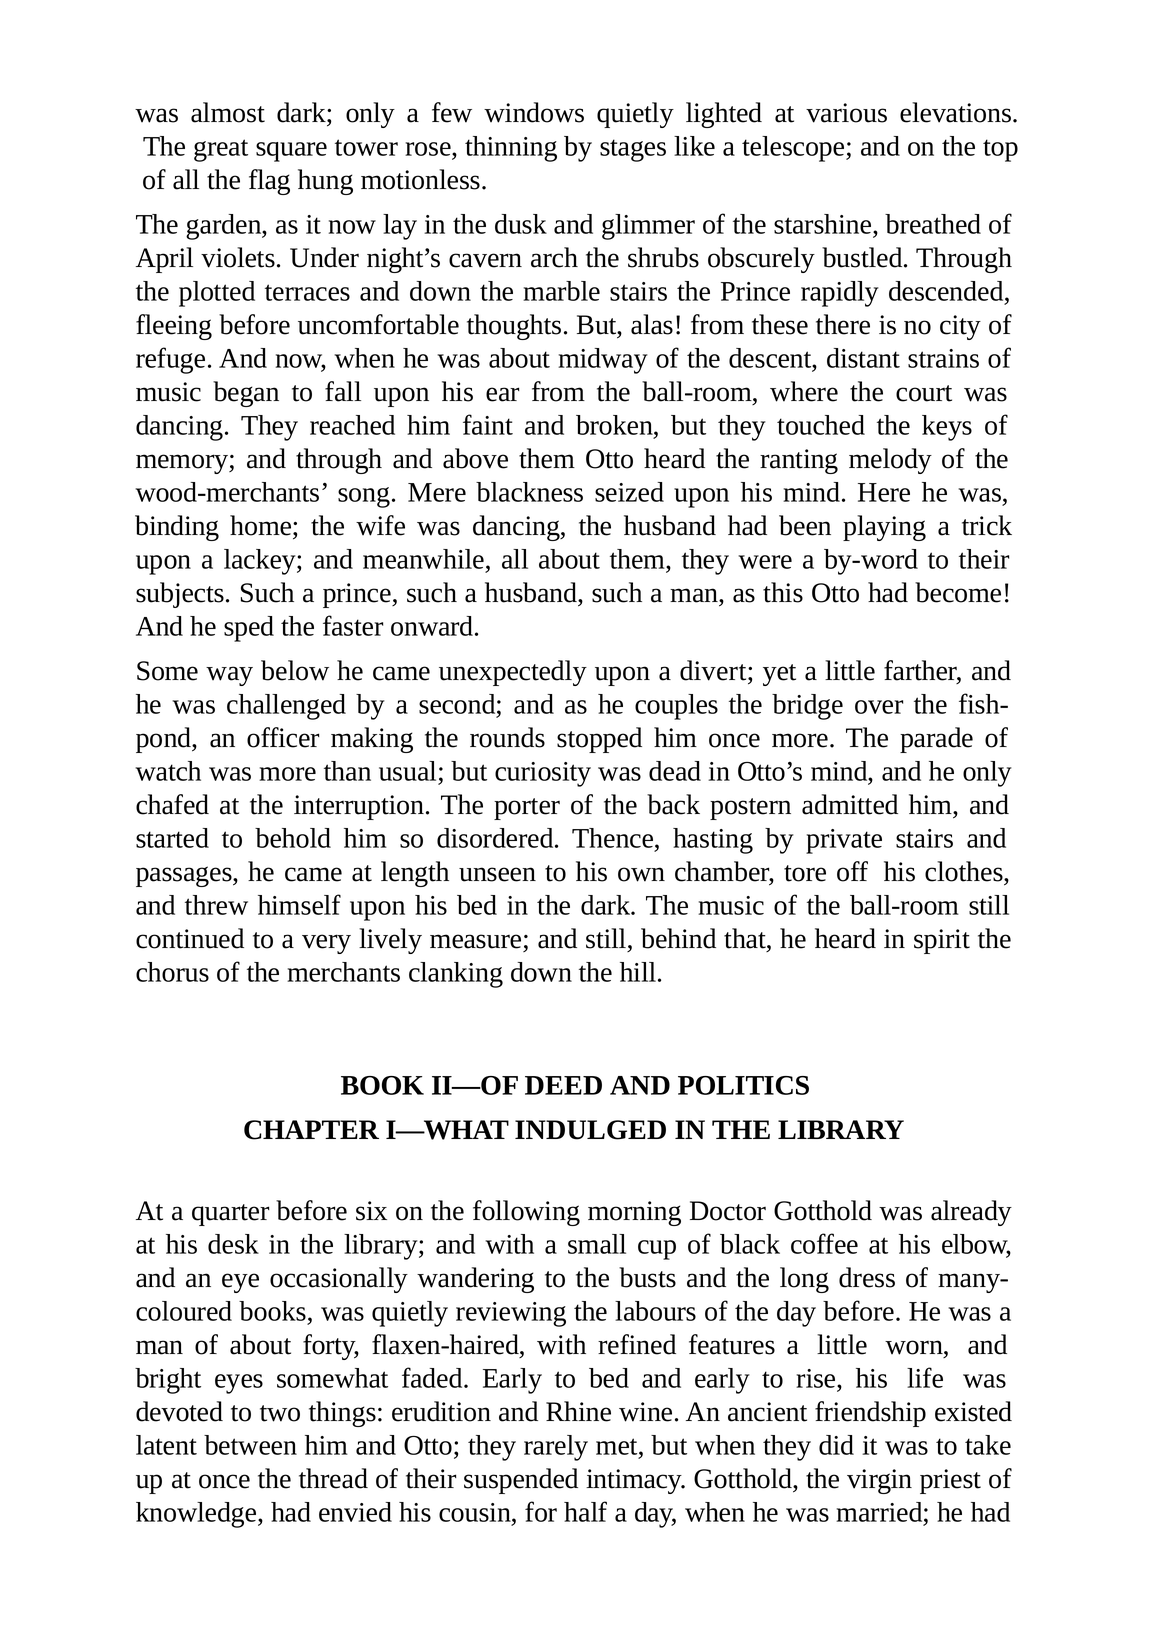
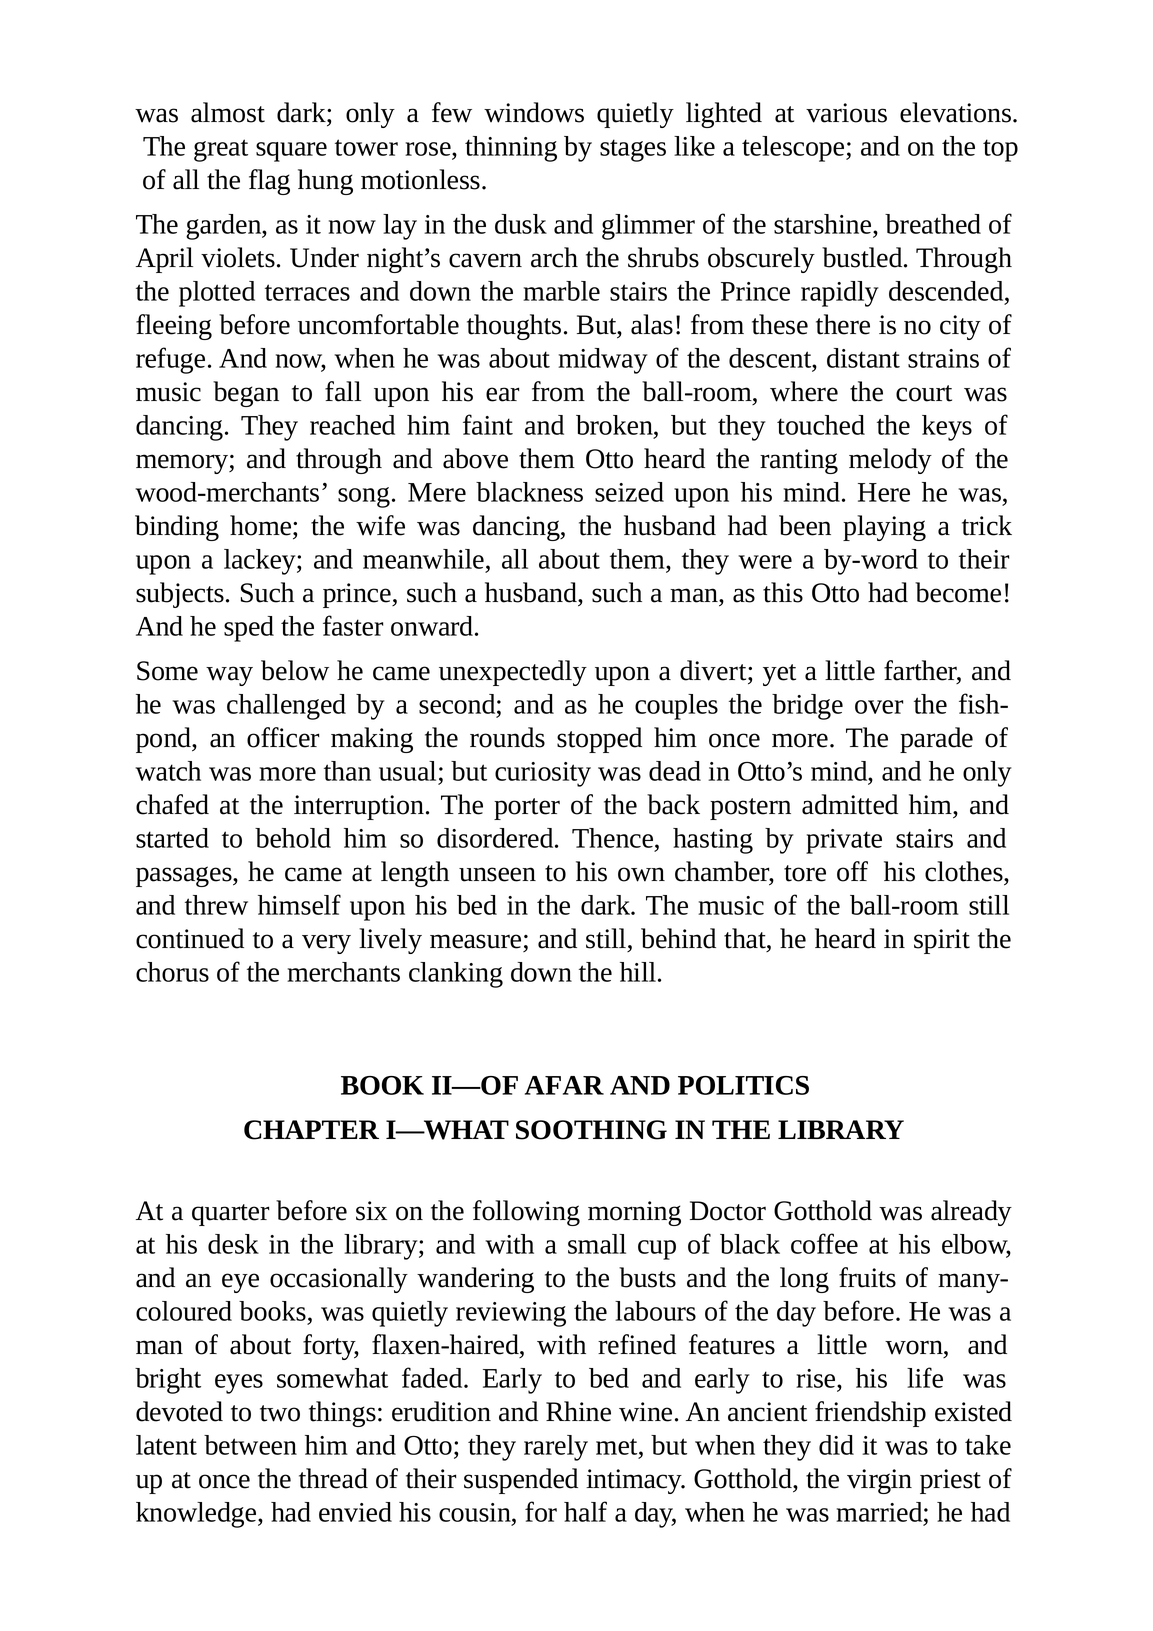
DEED: DEED -> AFAR
INDULGED: INDULGED -> SOOTHING
dress: dress -> fruits
